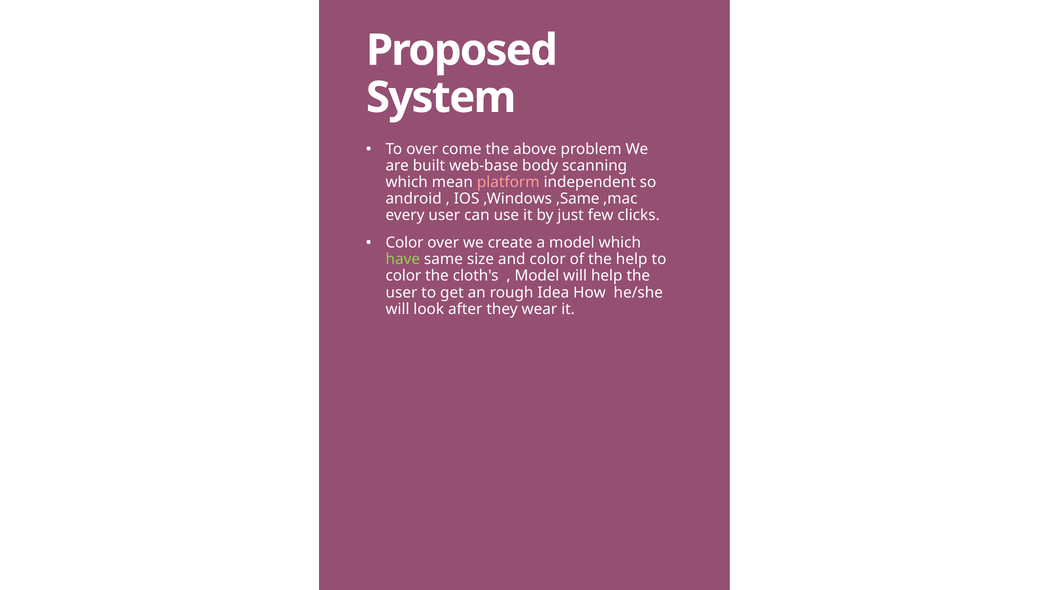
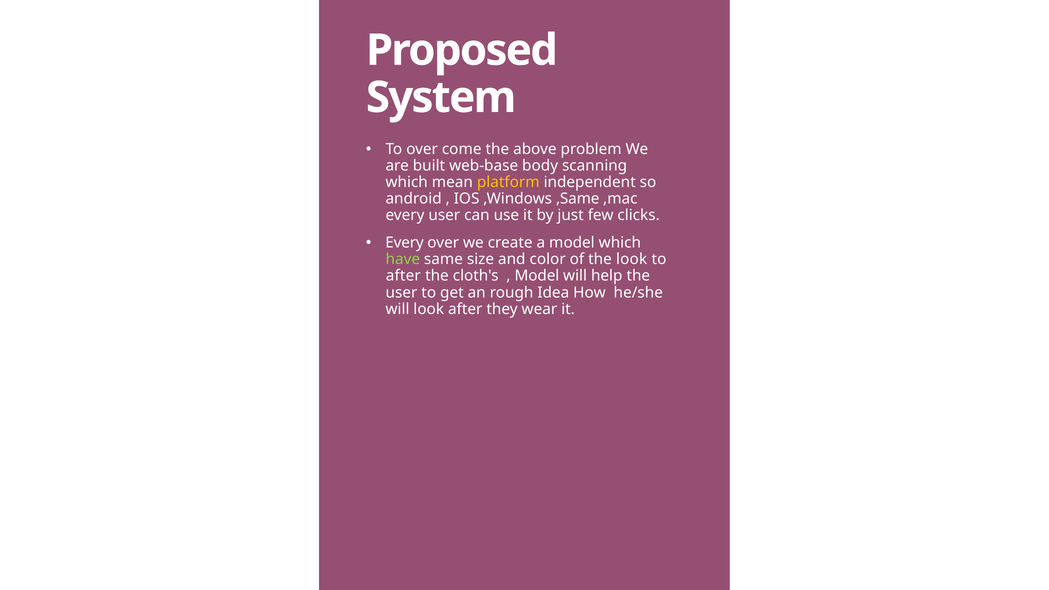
platform colour: pink -> yellow
Color at (405, 243): Color -> Every
the help: help -> look
color at (403, 276): color -> after
